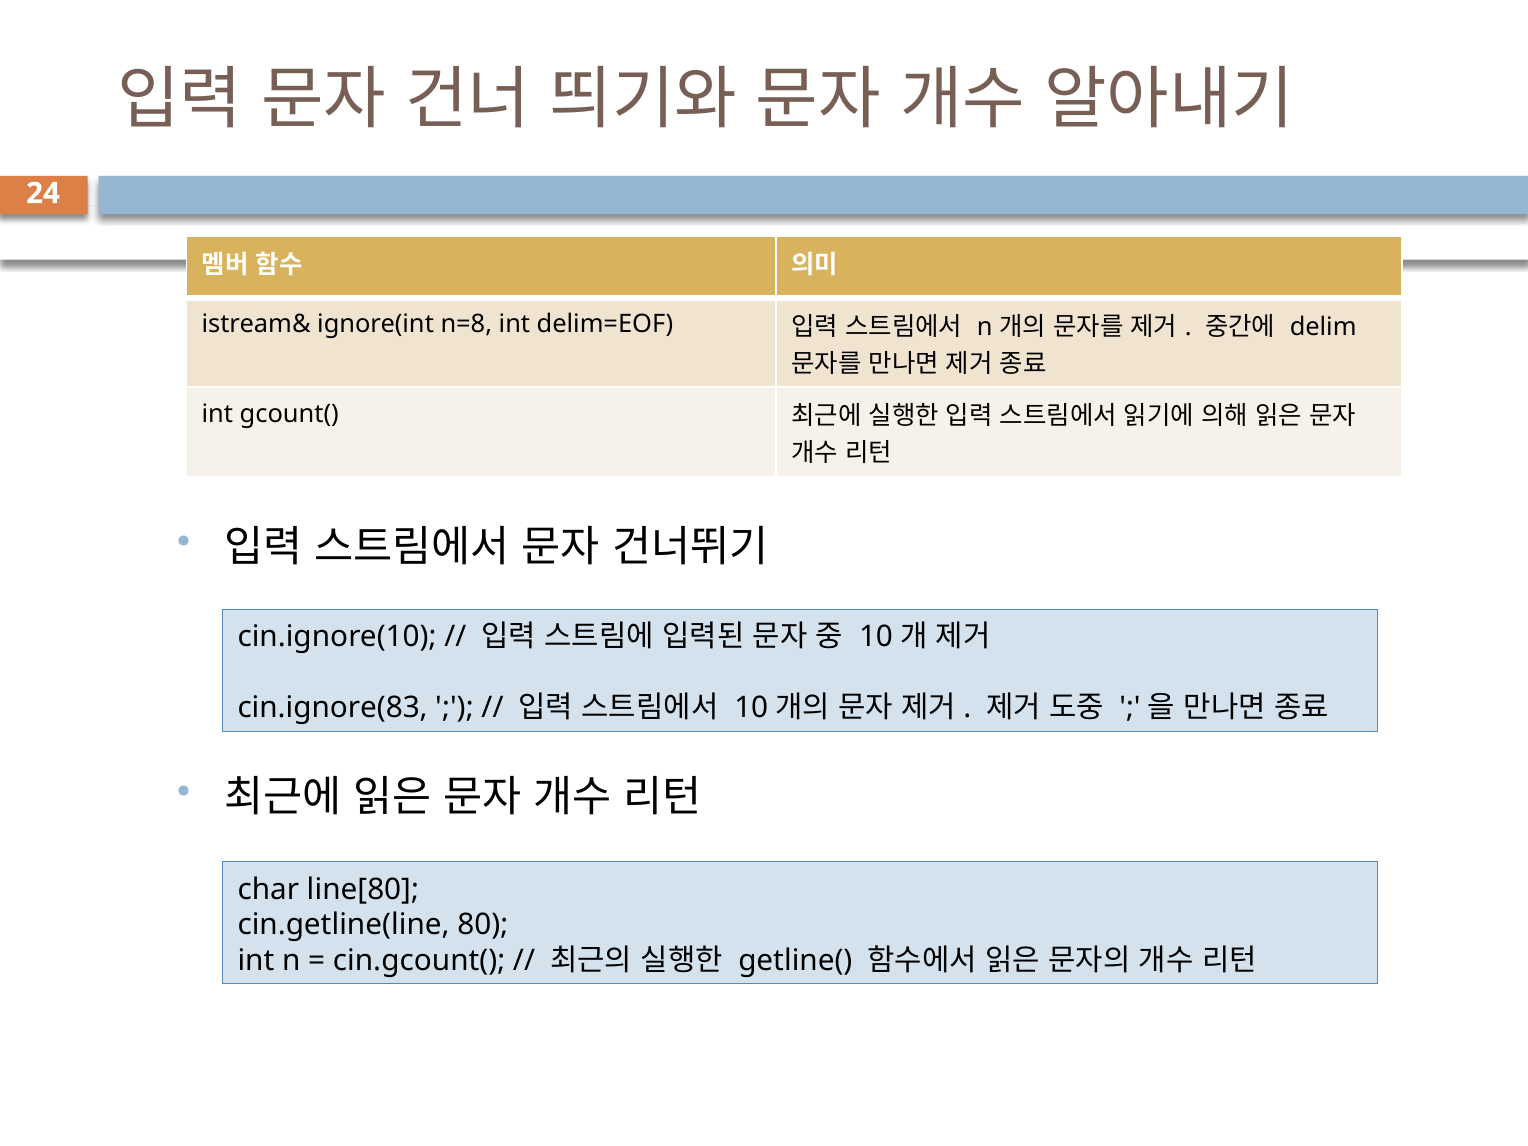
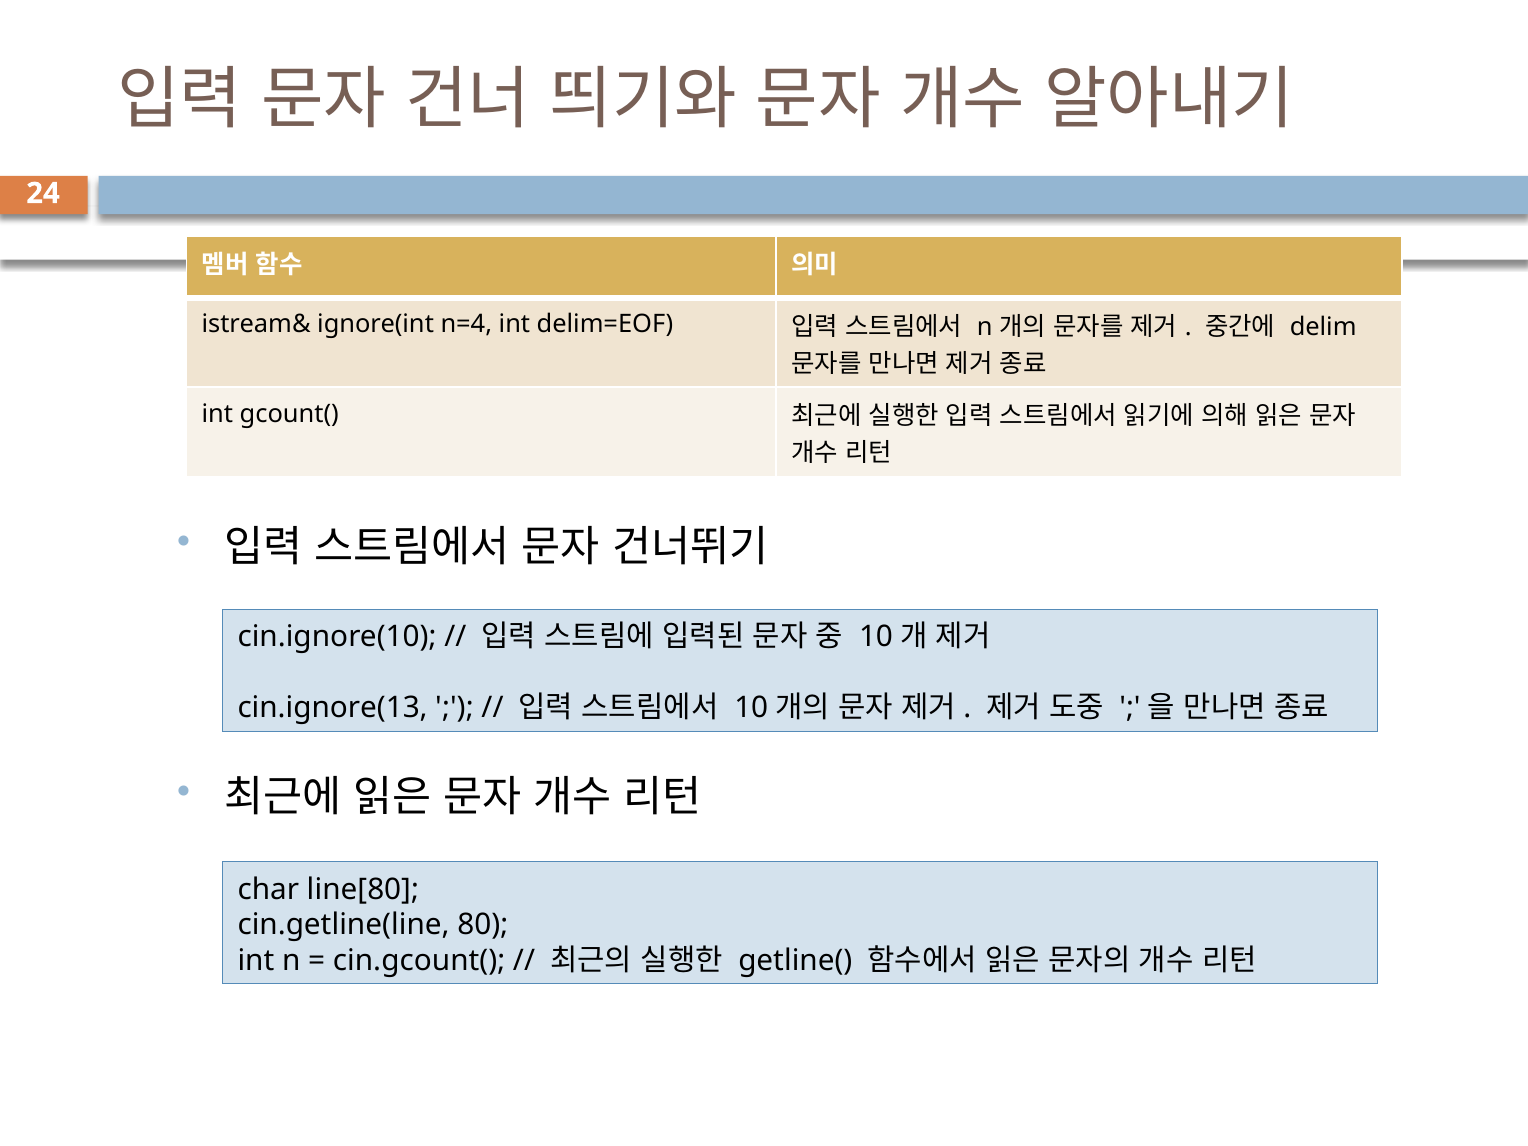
n=8: n=8 -> n=4
cin.ignore(83: cin.ignore(83 -> cin.ignore(13
